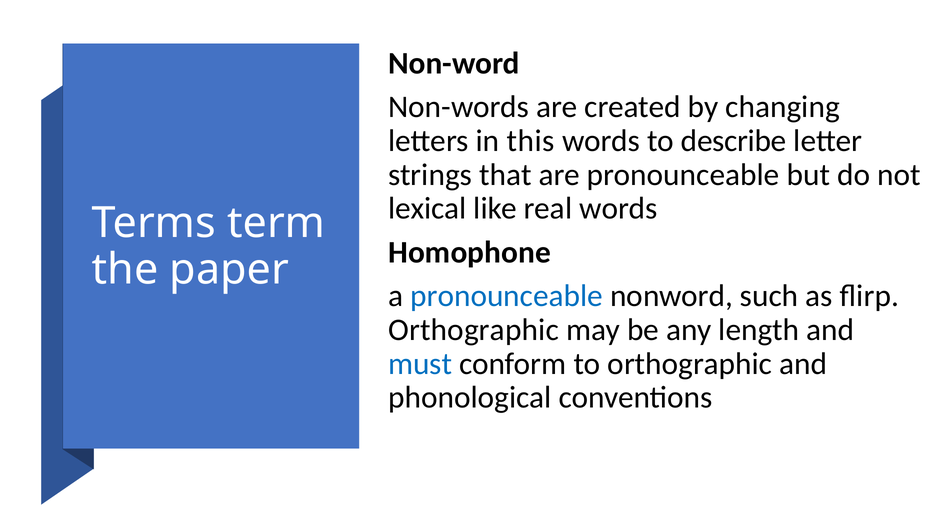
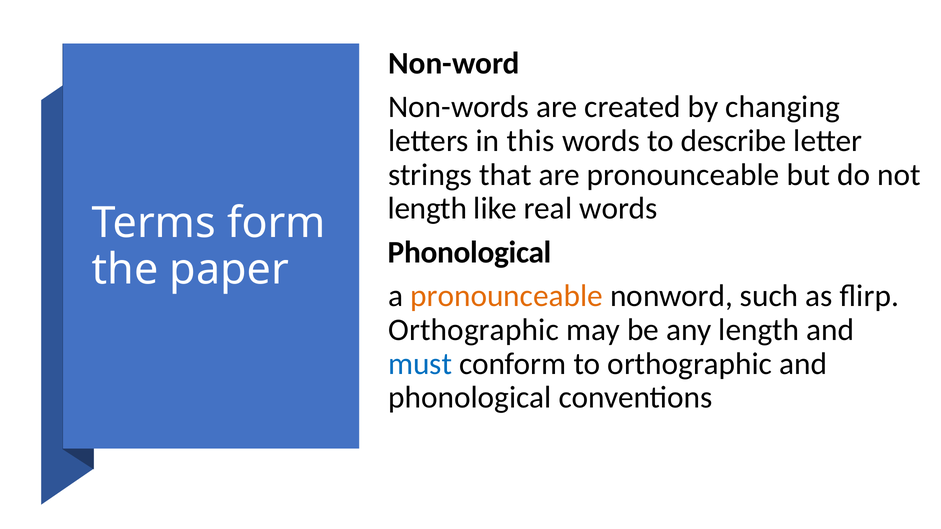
lexical at (427, 209): lexical -> length
term: term -> form
Homophone at (470, 252): Homophone -> Phonological
pronounceable at (507, 296) colour: blue -> orange
